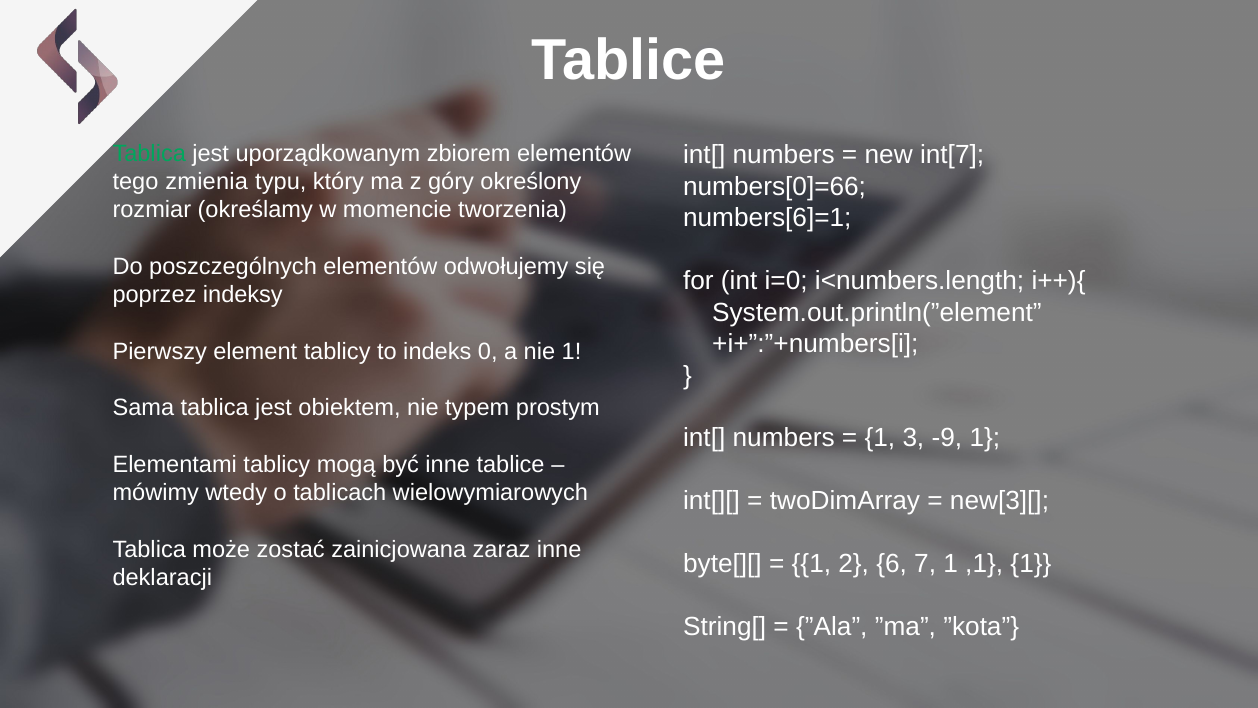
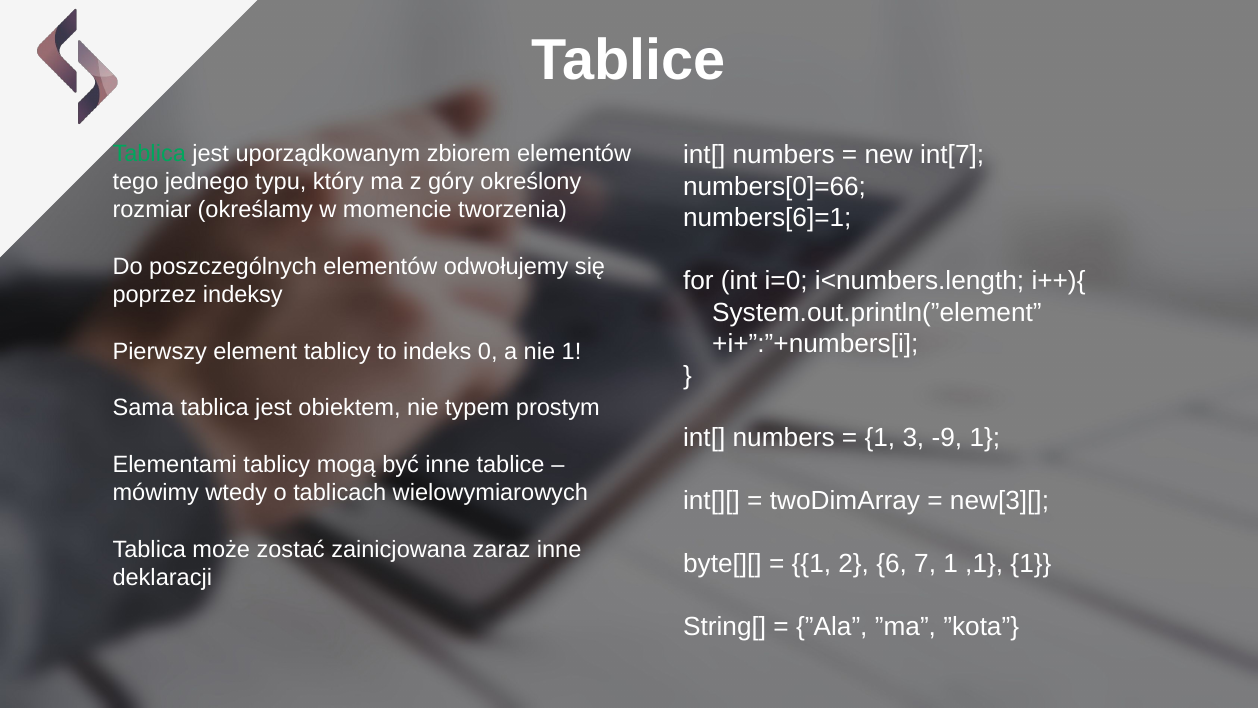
zmienia: zmienia -> jednego
